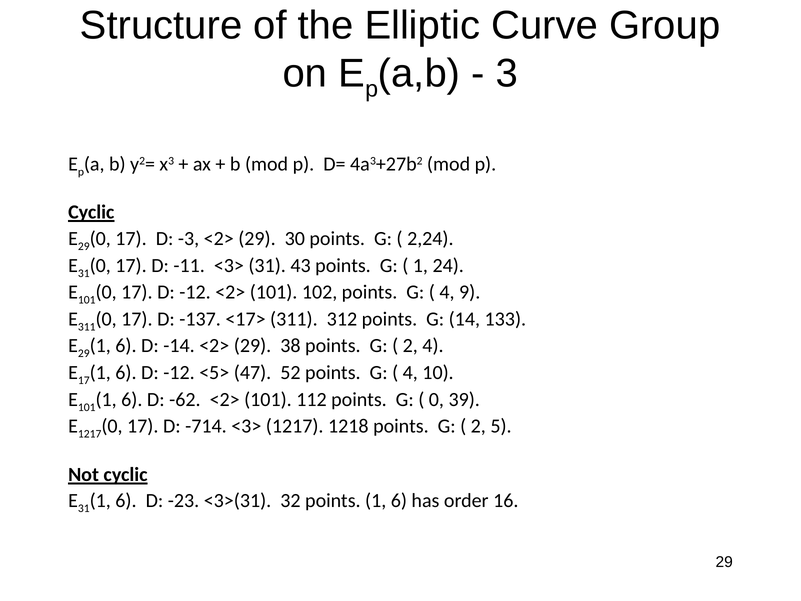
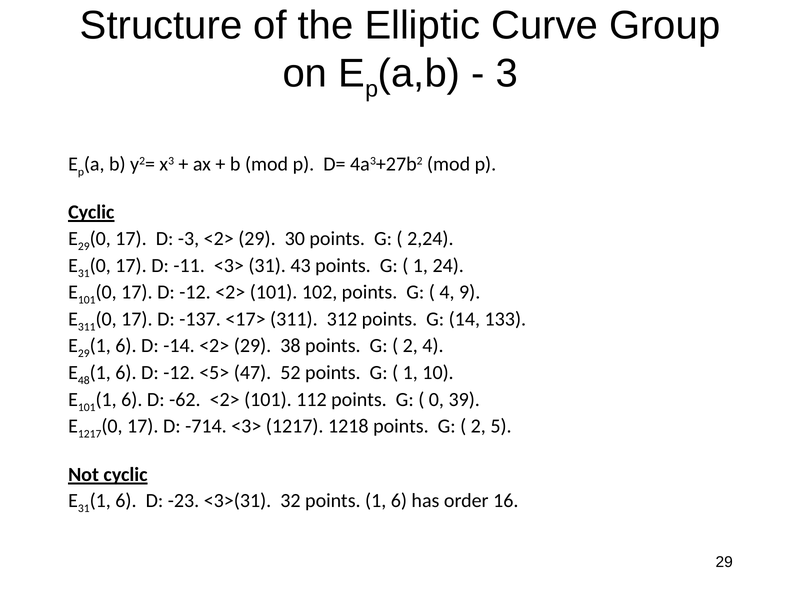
17 at (84, 380): 17 -> 48
4 at (410, 373): 4 -> 1
